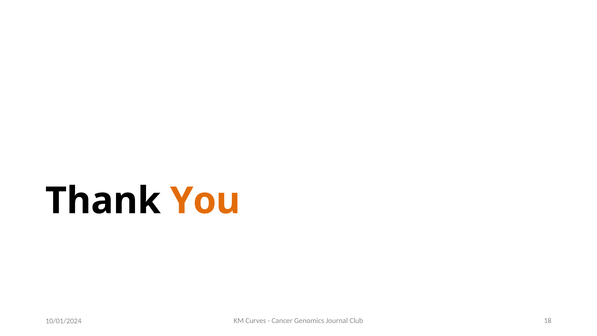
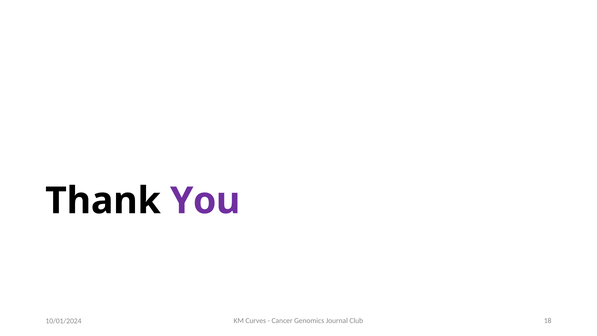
You colour: orange -> purple
